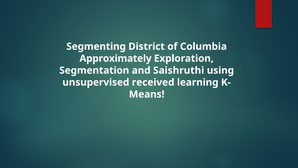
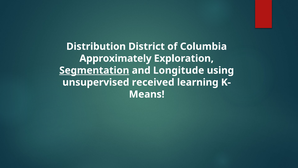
Segmenting: Segmenting -> Distribution
Segmentation underline: none -> present
Saishruthi: Saishruthi -> Longitude
